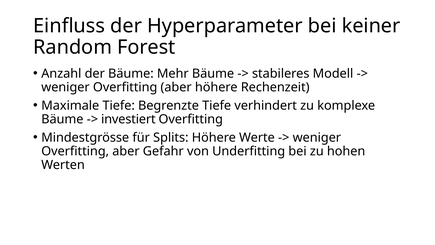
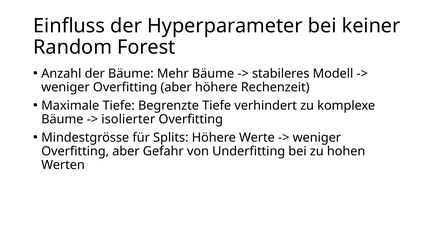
investiert: investiert -> isolierter
